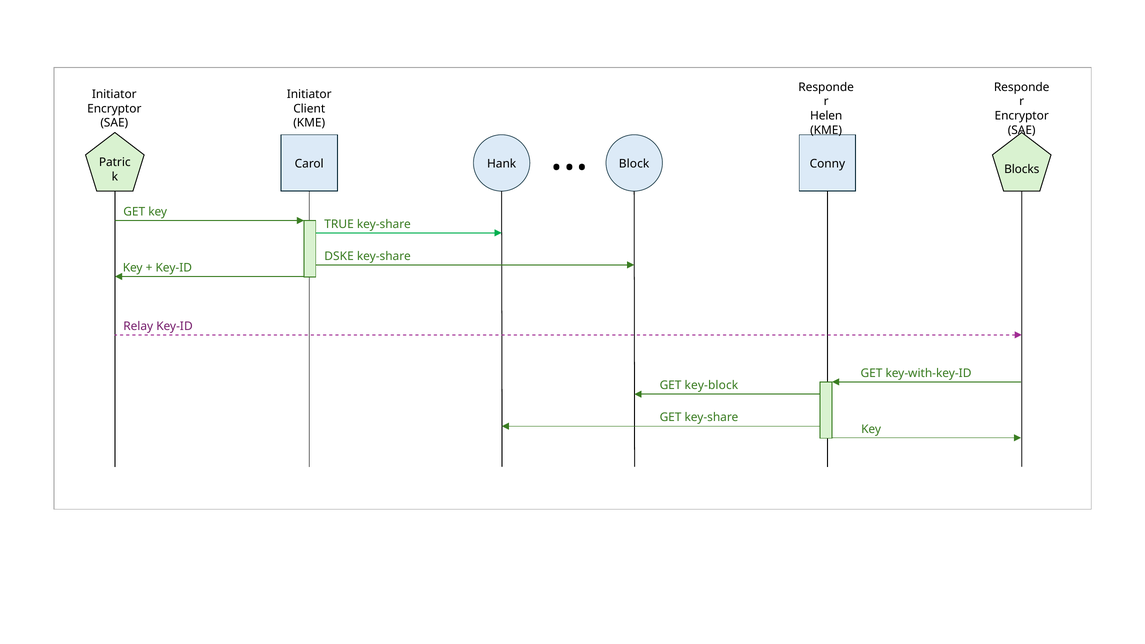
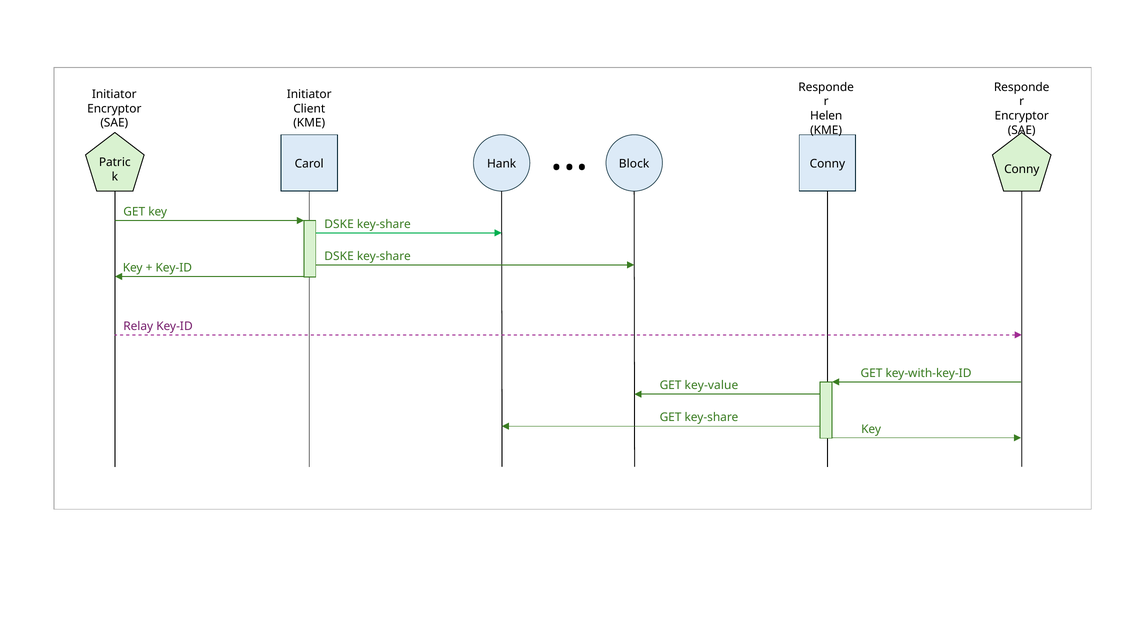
Blocks at (1022, 170): Blocks -> Conny
TRUE at (339, 224): TRUE -> DSKE
key-block: key-block -> key-value
